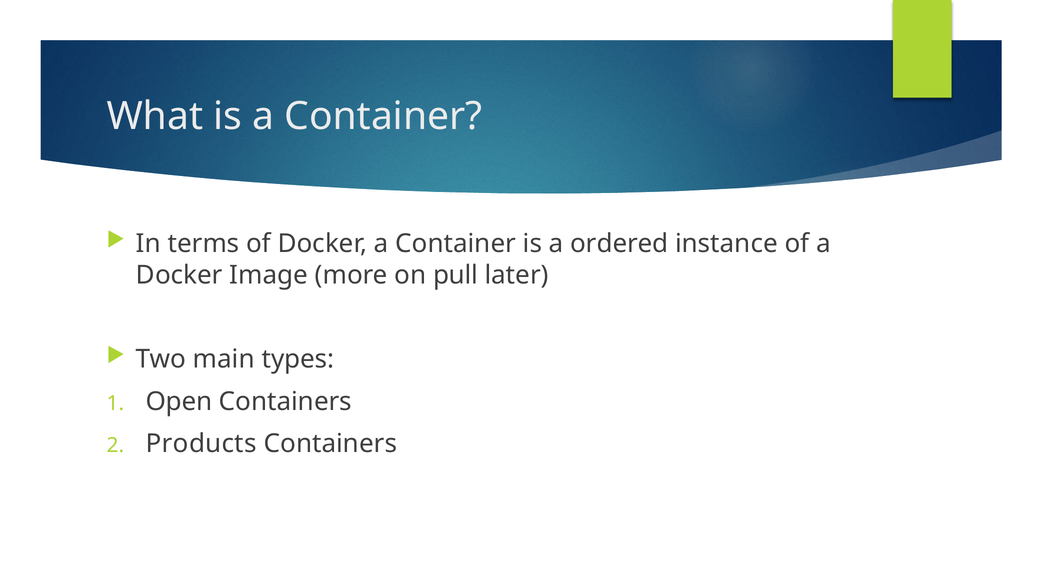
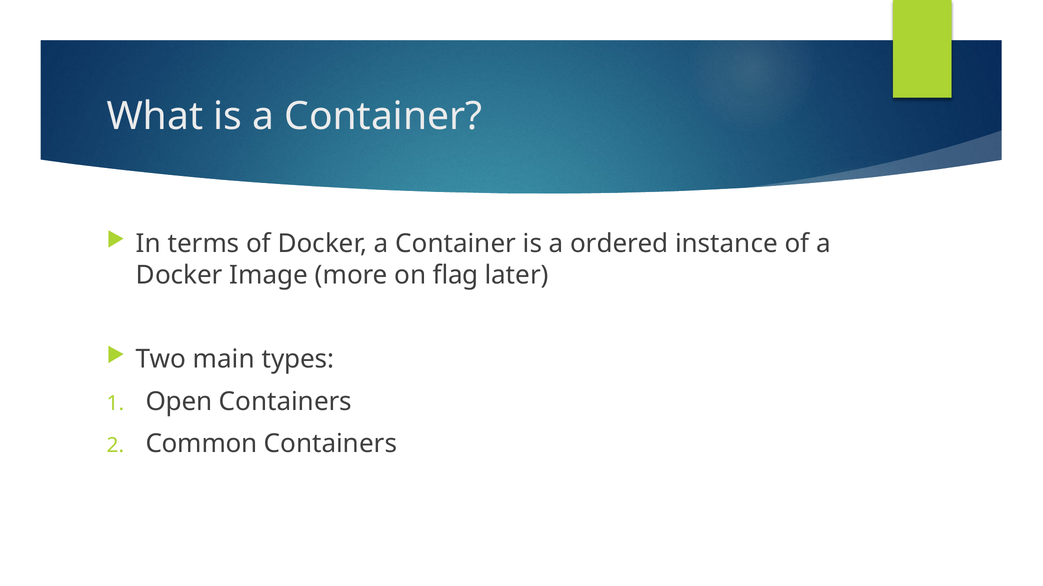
pull: pull -> flag
Products: Products -> Common
